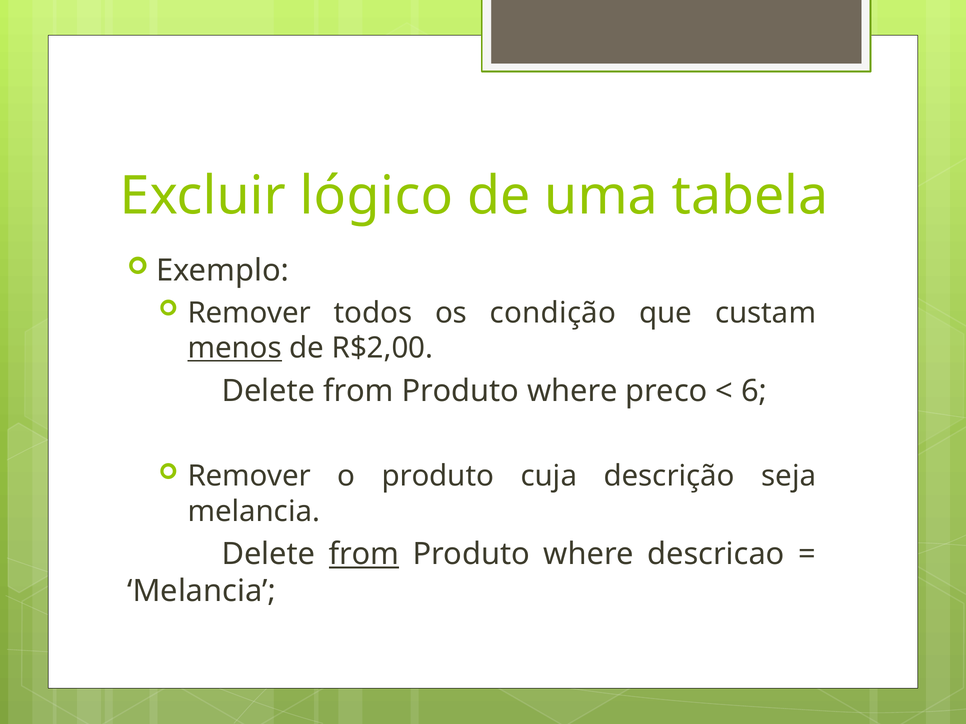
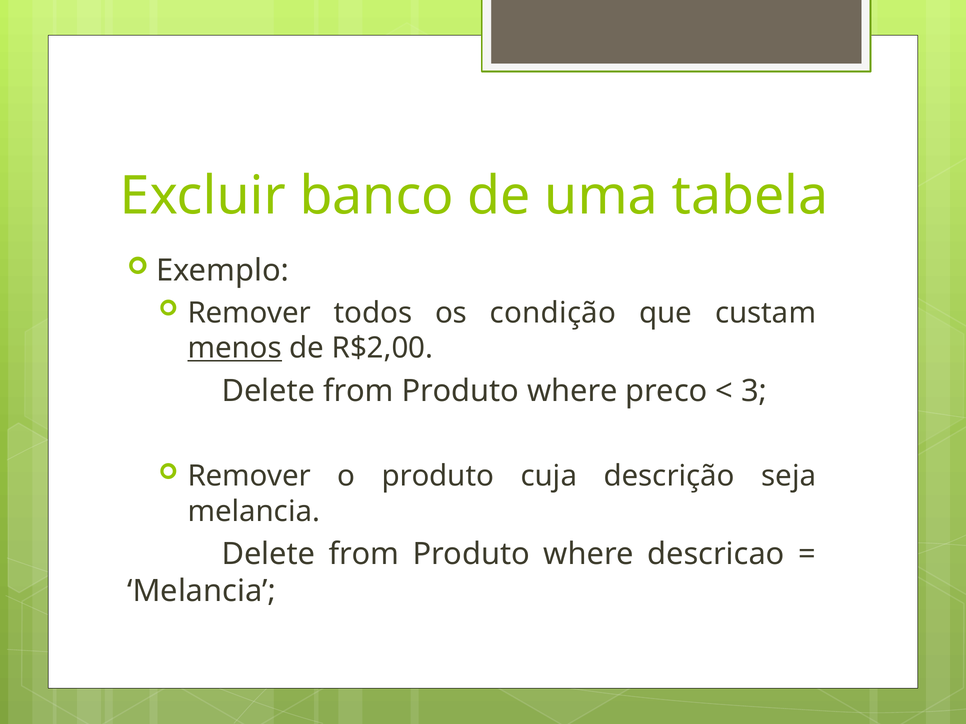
lógico: lógico -> banco
6: 6 -> 3
from at (364, 555) underline: present -> none
